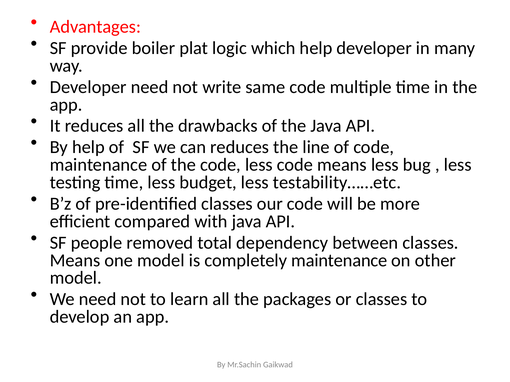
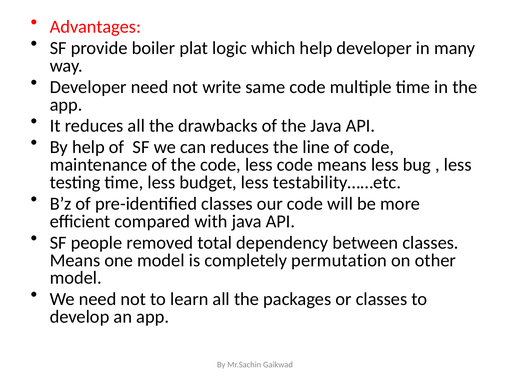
completely maintenance: maintenance -> permutation
